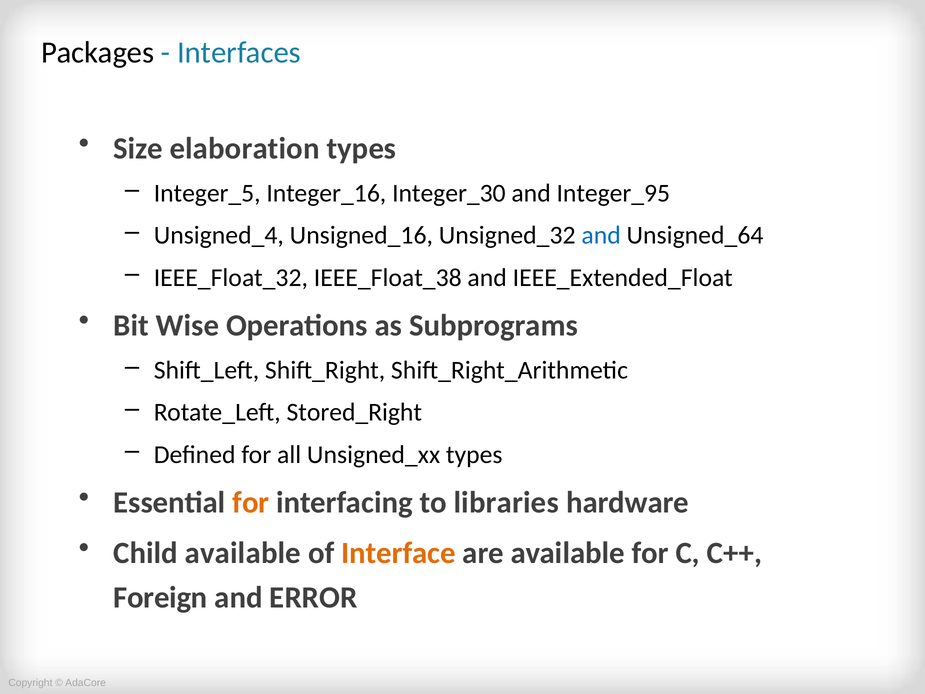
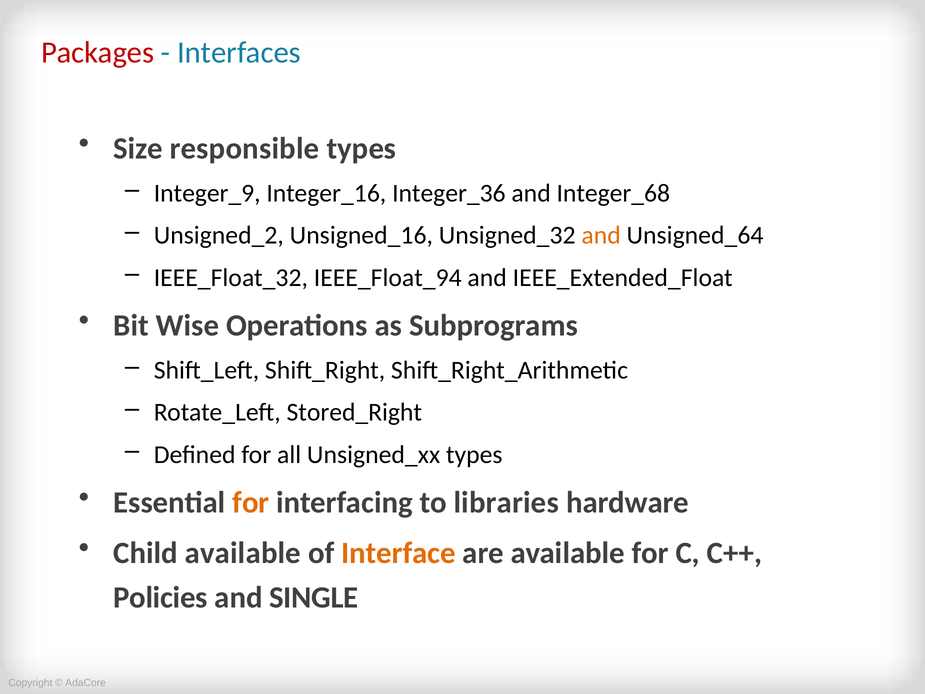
Packages colour: black -> red
elaboration: elaboration -> responsible
Integer_5: Integer_5 -> Integer_9
Integer_30: Integer_30 -> Integer_36
Integer_95: Integer_95 -> Integer_68
Unsigned_4: Unsigned_4 -> Unsigned_2
and at (601, 235) colour: blue -> orange
IEEE_Float_38: IEEE_Float_38 -> IEEE_Float_94
Foreign: Foreign -> Policies
ERROR: ERROR -> SINGLE
